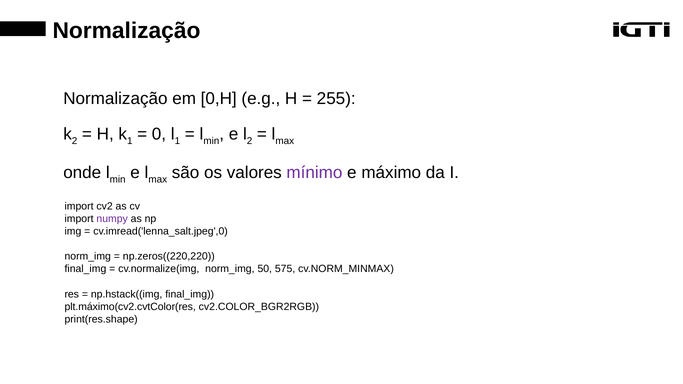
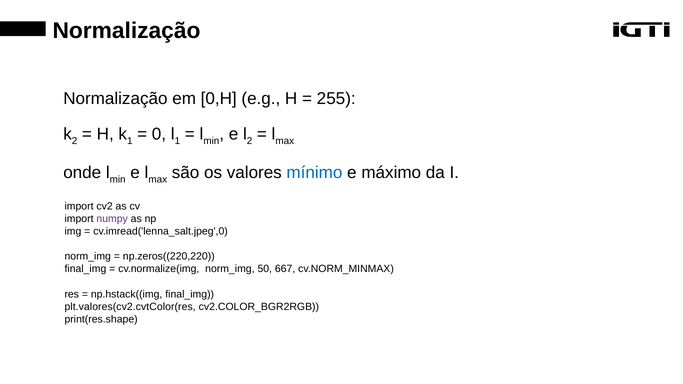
mínimo colour: purple -> blue
575: 575 -> 667
plt.máximo(cv2.cvtColor(res: plt.máximo(cv2.cvtColor(res -> plt.valores(cv2.cvtColor(res
